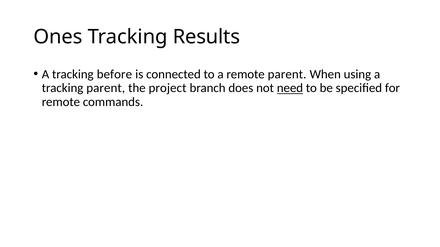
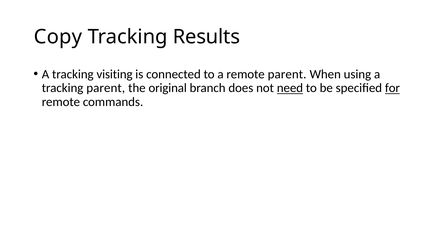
Ones: Ones -> Copy
before: before -> visiting
project: project -> original
for underline: none -> present
